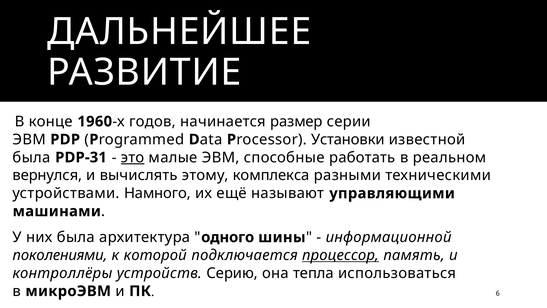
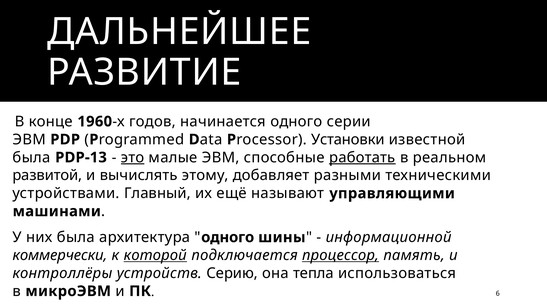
начинается размер: размер -> одного
PDP-31: PDP-31 -> PDP-13
работать underline: none -> present
вернулся: вернулся -> развитой
комплекса: комплекса -> добавляет
Намного: Намного -> Главный
поколениями: поколениями -> коммерчески
которой underline: none -> present
